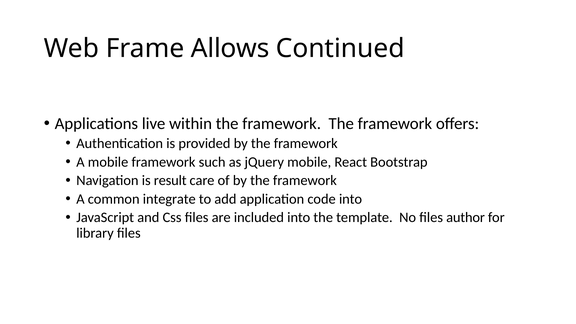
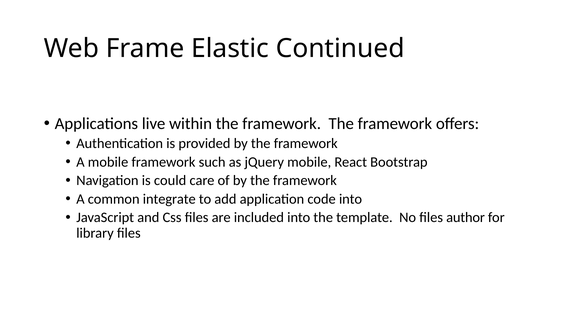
Allows: Allows -> Elastic
result: result -> could
